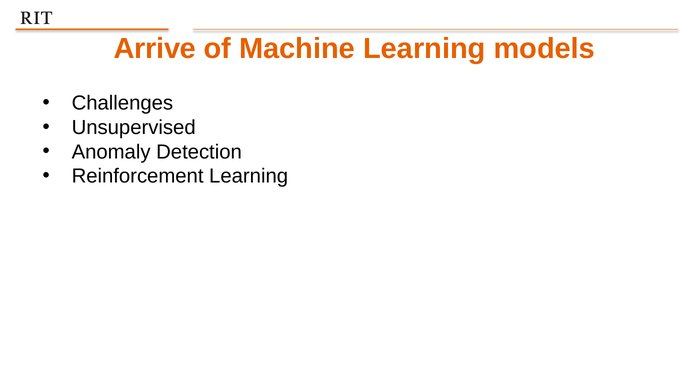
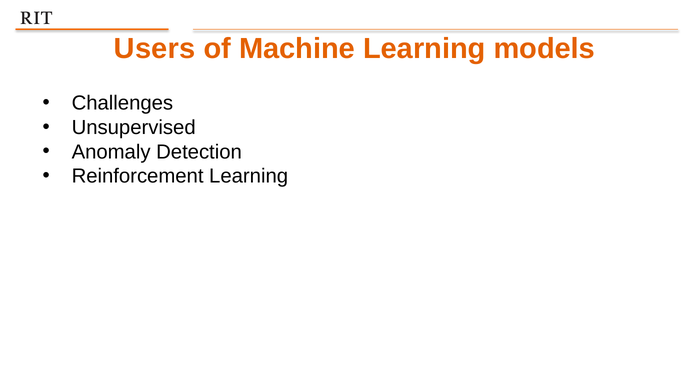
Arrive: Arrive -> Users
